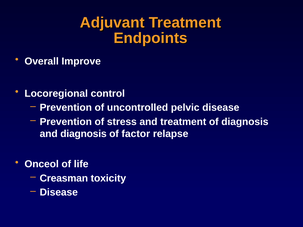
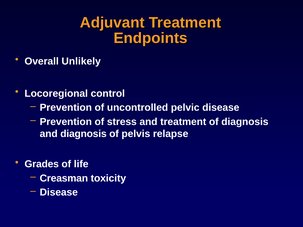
Improve: Improve -> Unlikely
factor: factor -> pelvis
Onceol: Onceol -> Grades
